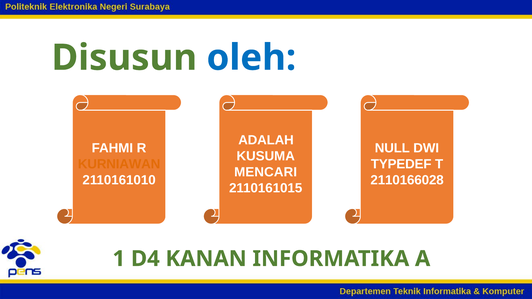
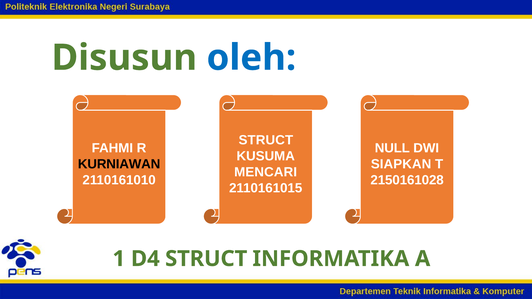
ADALAH at (266, 140): ADALAH -> STRUCT
KURNIAWAN colour: orange -> black
TYPEDEF: TYPEDEF -> SIAPKAN
2110166028: 2110166028 -> 2150161028
D4 KANAN: KANAN -> STRUCT
